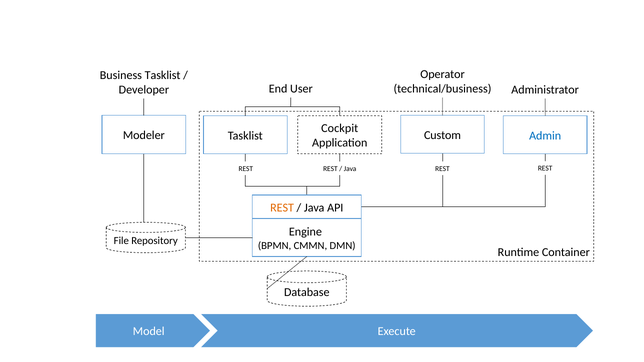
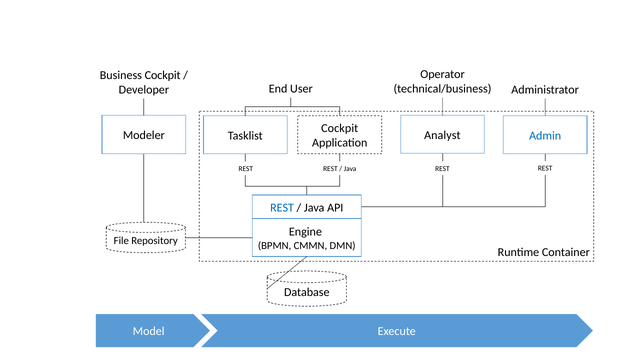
Business Tasklist: Tasklist -> Cockpit
Custom: Custom -> Analyst
REST at (282, 208) colour: orange -> blue
